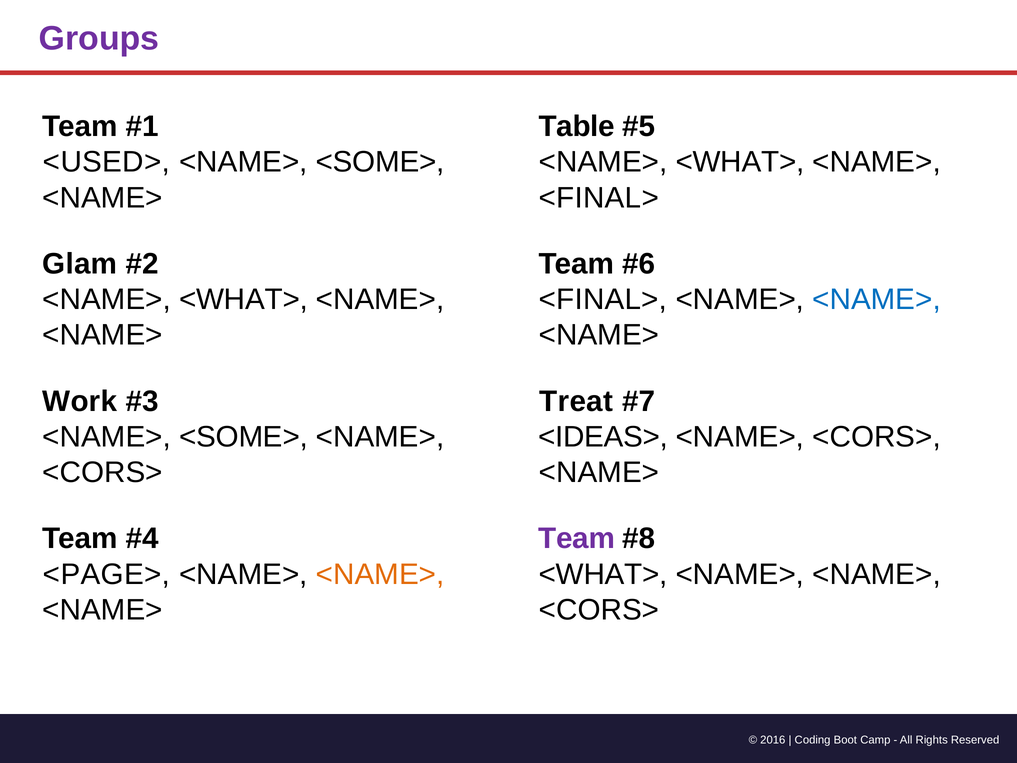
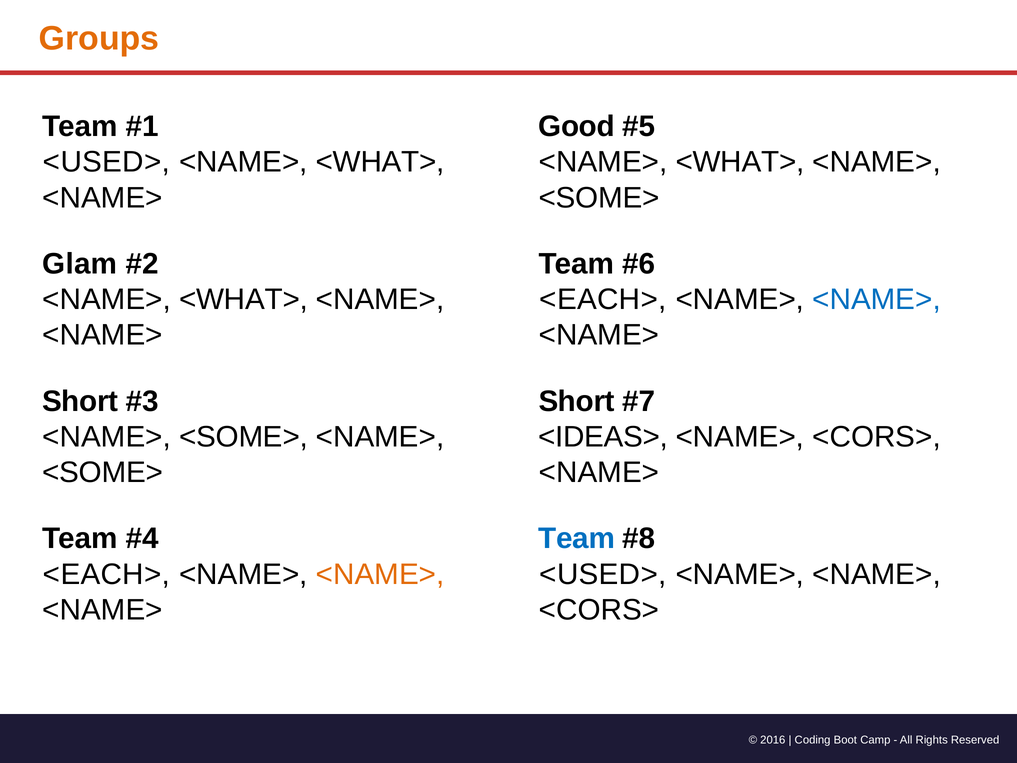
Groups colour: purple -> orange
Table: Table -> Good
<SOME> at (380, 162): <SOME> -> <WHAT>
<FINAL> at (599, 198): <FINAL> -> <SOME>
<FINAL> at (603, 299): <FINAL> -> <EACH>
Work at (80, 401): Work -> Short
Treat at (576, 401): Treat -> Short
<CORS> at (102, 472): <CORS> -> <SOME>
Team at (577, 538) colour: purple -> blue
<PAGE> at (106, 574): <PAGE> -> <EACH>
<WHAT> at (603, 574): <WHAT> -> <USED>
